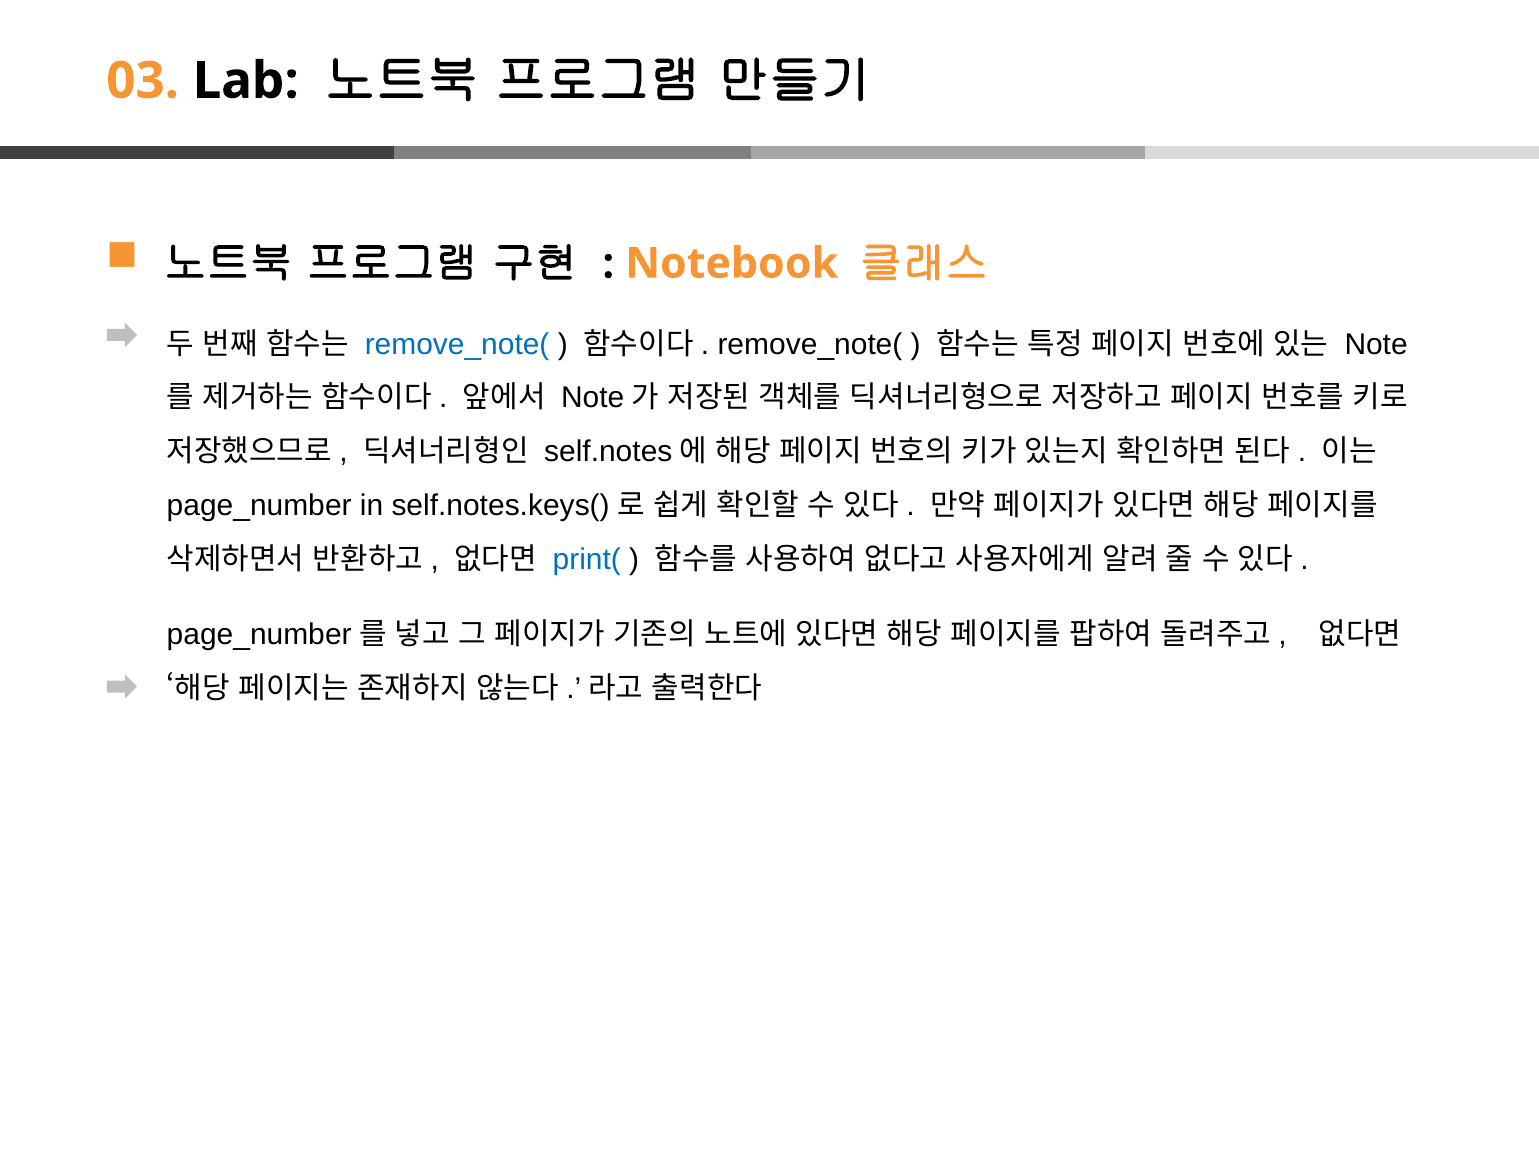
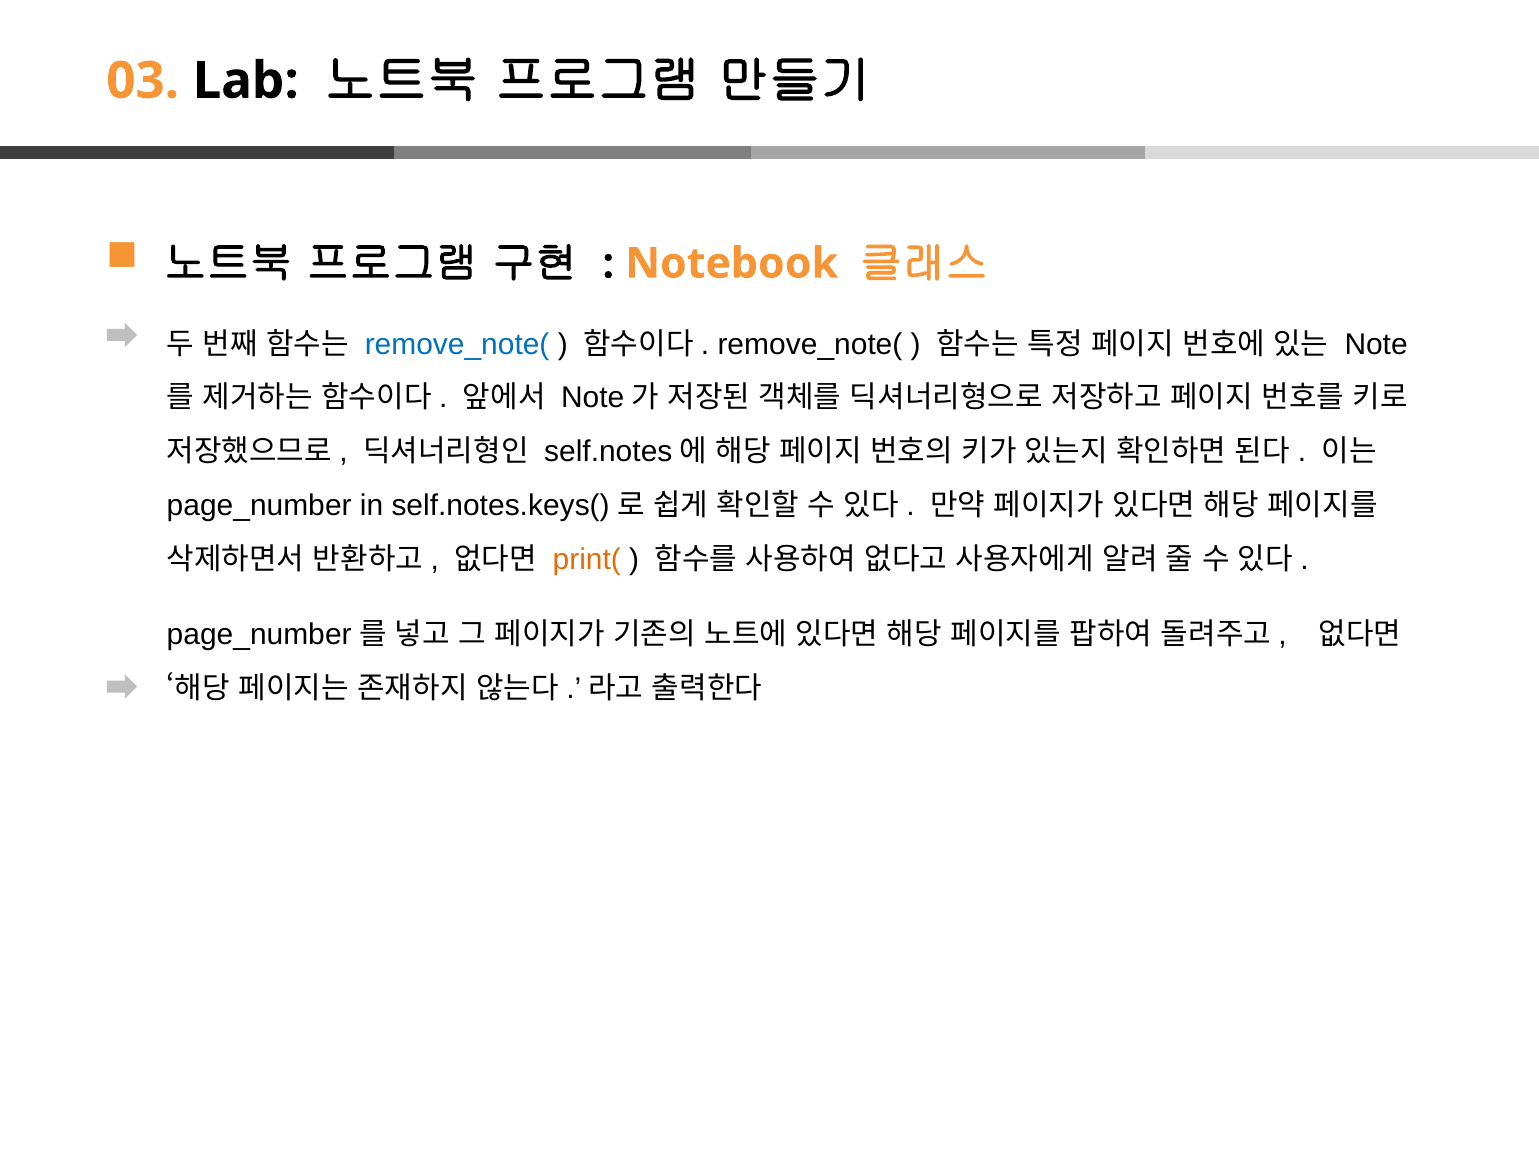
print( colour: blue -> orange
